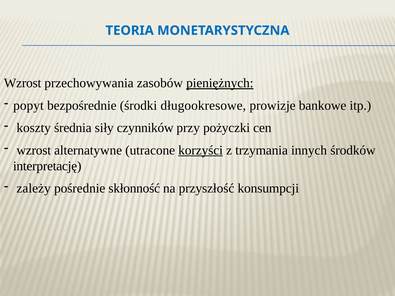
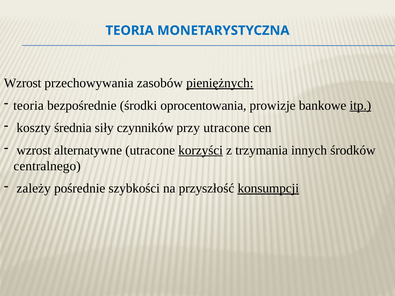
popyt at (28, 106): popyt -> teoria
długookresowe: długookresowe -> oprocentowania
itp underline: none -> present
przy pożyczki: pożyczki -> utracone
interpretację: interpretację -> centralnego
skłonność: skłonność -> szybkości
konsumpcji underline: none -> present
